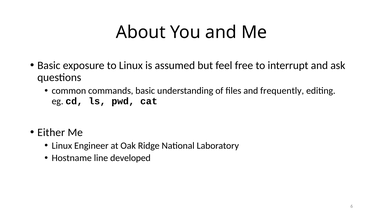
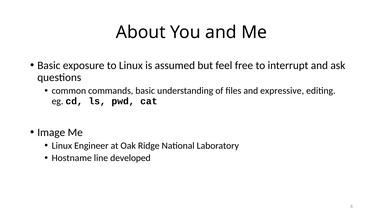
frequently: frequently -> expressive
Either: Either -> Image
